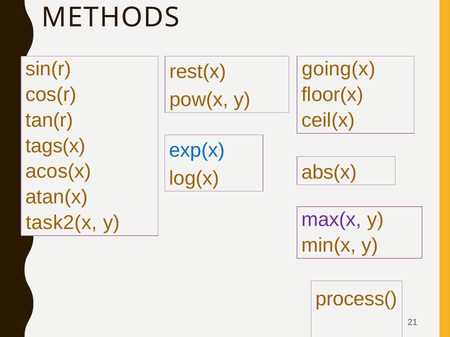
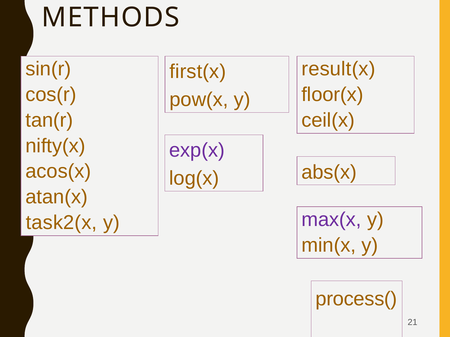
going(x: going(x -> result(x
rest(x: rest(x -> first(x
tags(x: tags(x -> nifty(x
exp(x colour: blue -> purple
